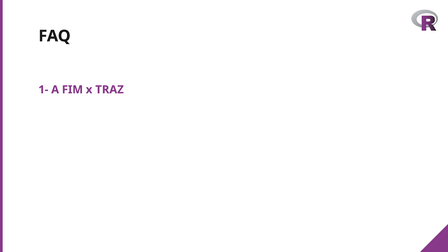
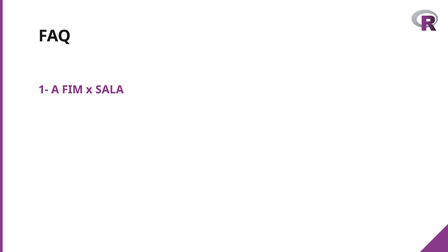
TRAZ: TRAZ -> SALA
